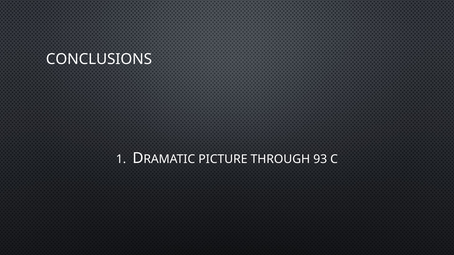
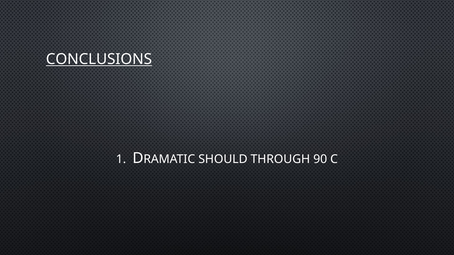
CONCLUSIONS underline: none -> present
PICTURE: PICTURE -> SHOULD
93: 93 -> 90
